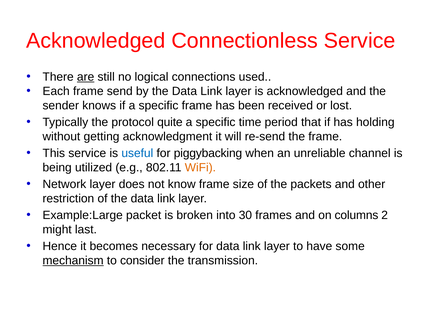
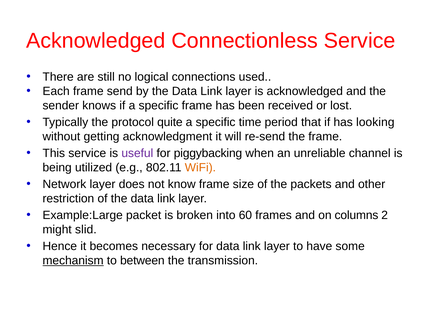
are underline: present -> none
holding: holding -> looking
useful colour: blue -> purple
30: 30 -> 60
last: last -> slid
consider: consider -> between
